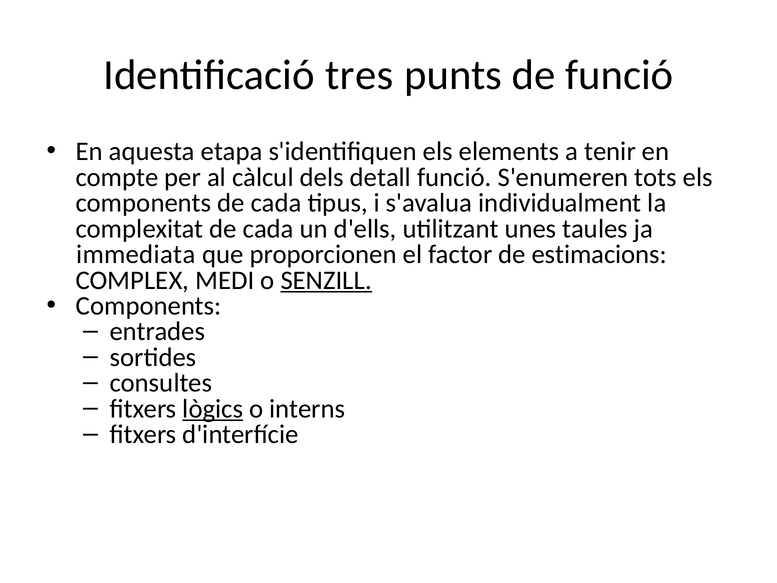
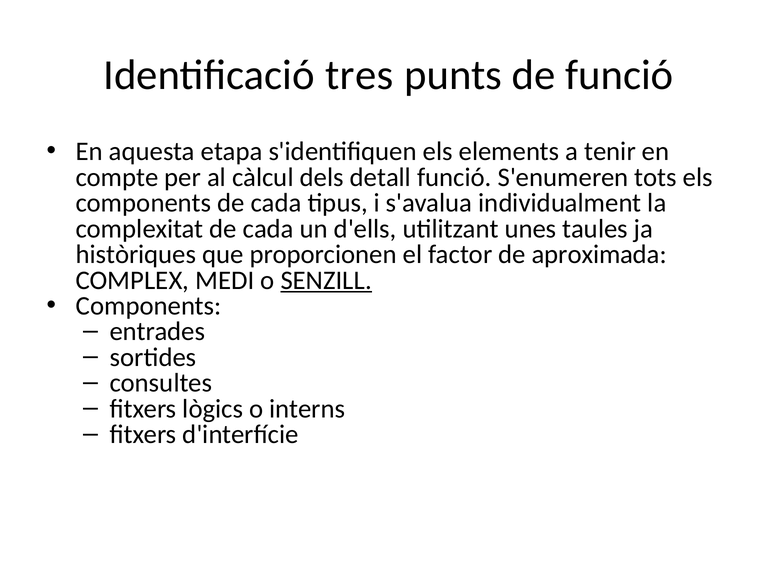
immediata: immediata -> històriques
estimacions: estimacions -> aproximada
lògics underline: present -> none
